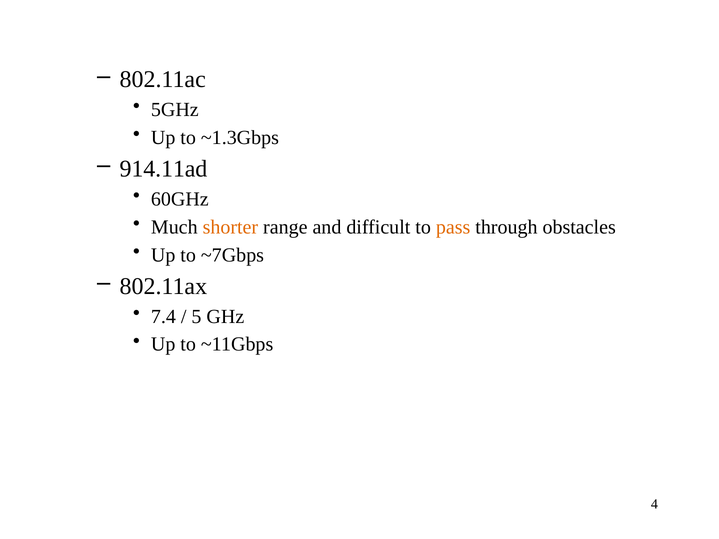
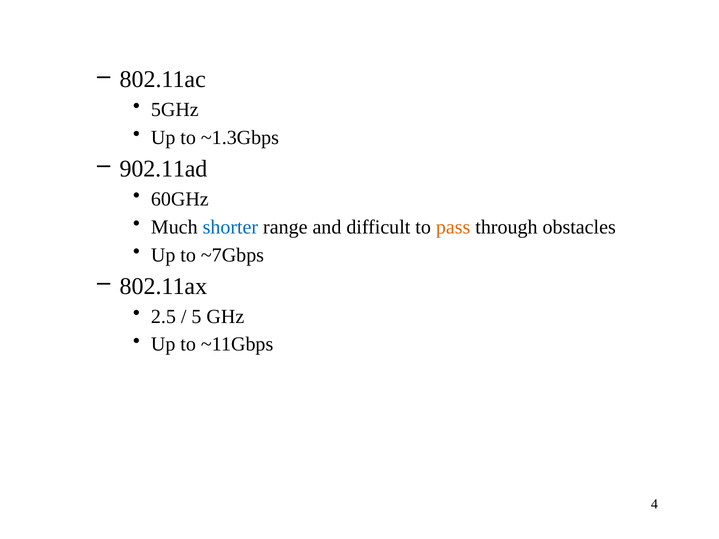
914.11ad: 914.11ad -> 902.11ad
shorter colour: orange -> blue
7.4: 7.4 -> 2.5
